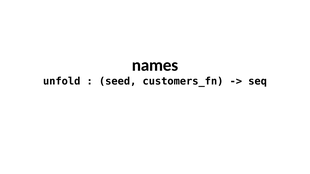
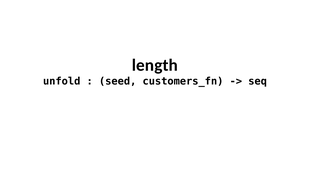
names: names -> length
